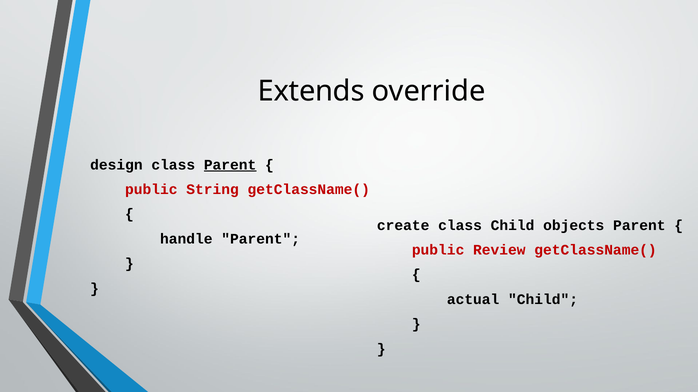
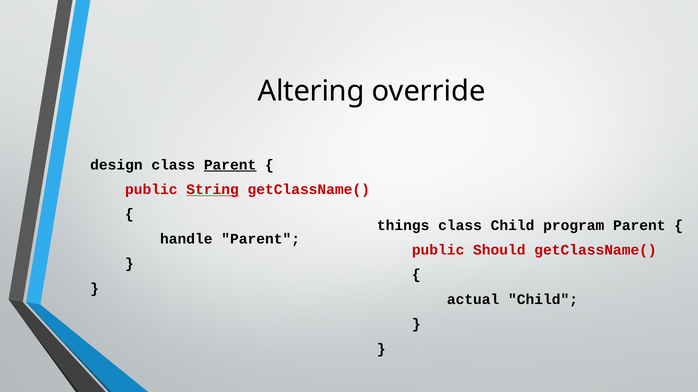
Extends: Extends -> Altering
String underline: none -> present
create: create -> things
objects: objects -> program
Review: Review -> Should
